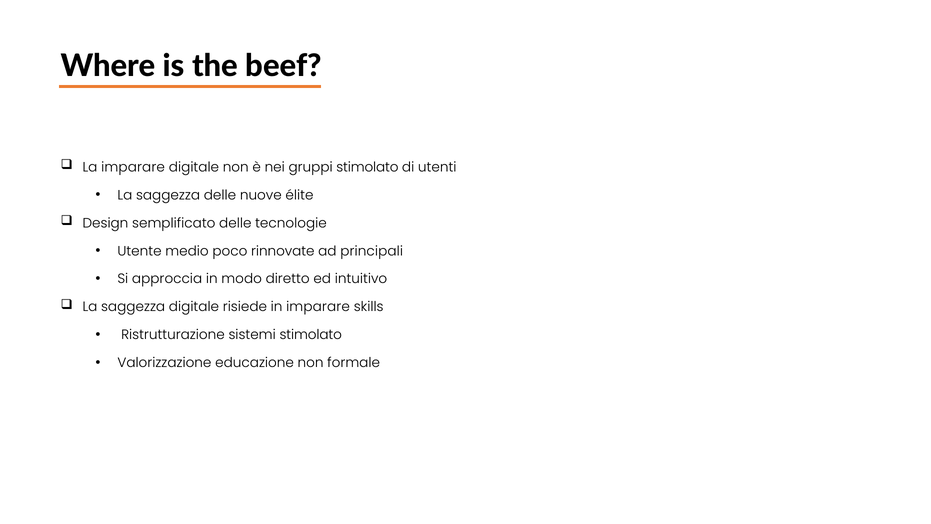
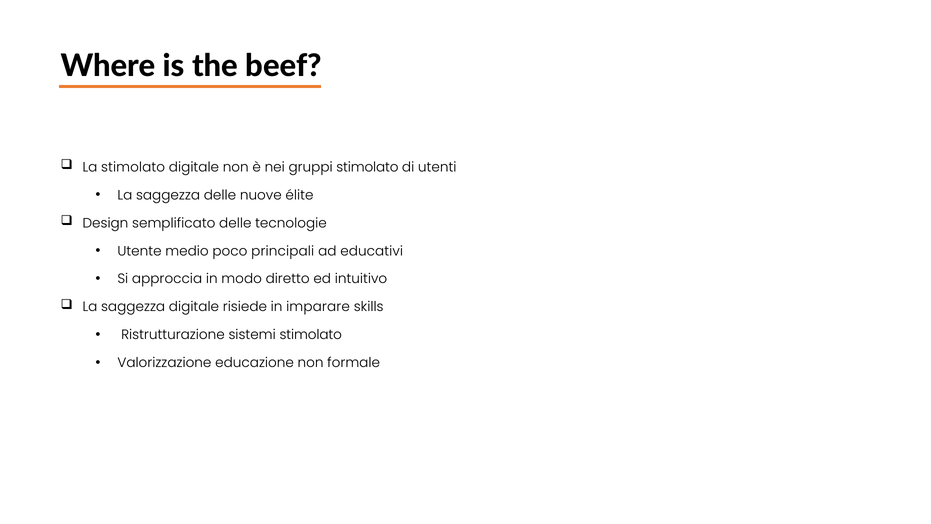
La imparare: imparare -> stimolato
rinnovate: rinnovate -> principali
principali: principali -> educativi
